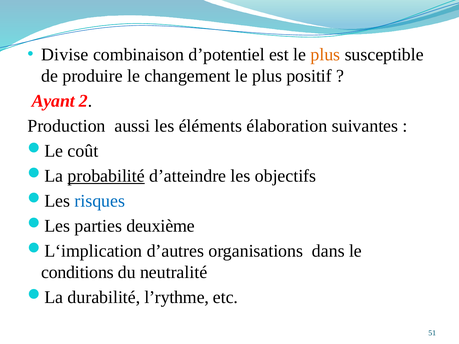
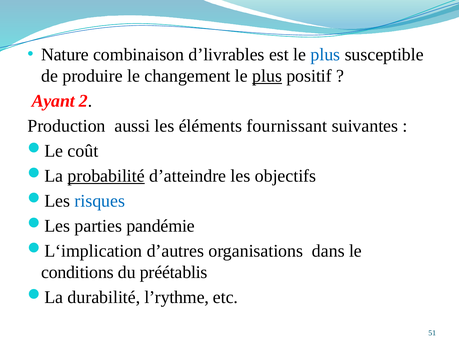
Divise: Divise -> Nature
d’potentiel: d’potentiel -> d’livrables
plus at (325, 55) colour: orange -> blue
plus at (267, 76) underline: none -> present
élaboration: élaboration -> fournissant
deuxième: deuxième -> pandémie
neutralité: neutralité -> préétablis
